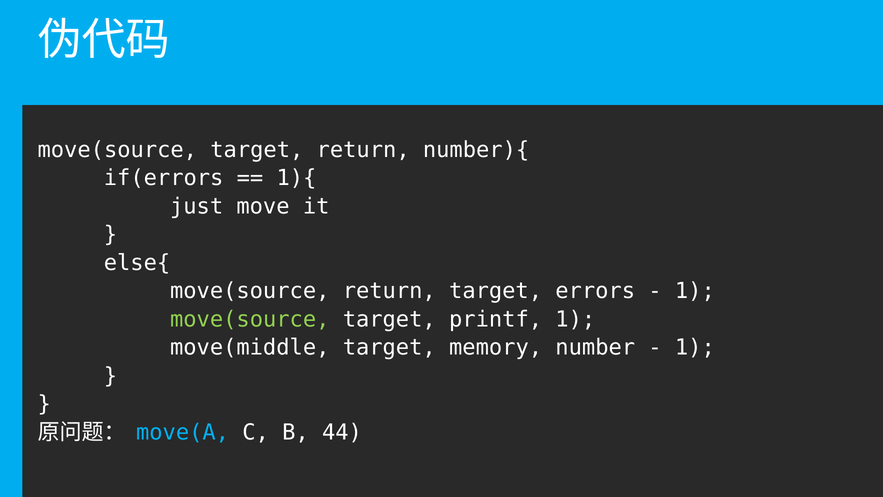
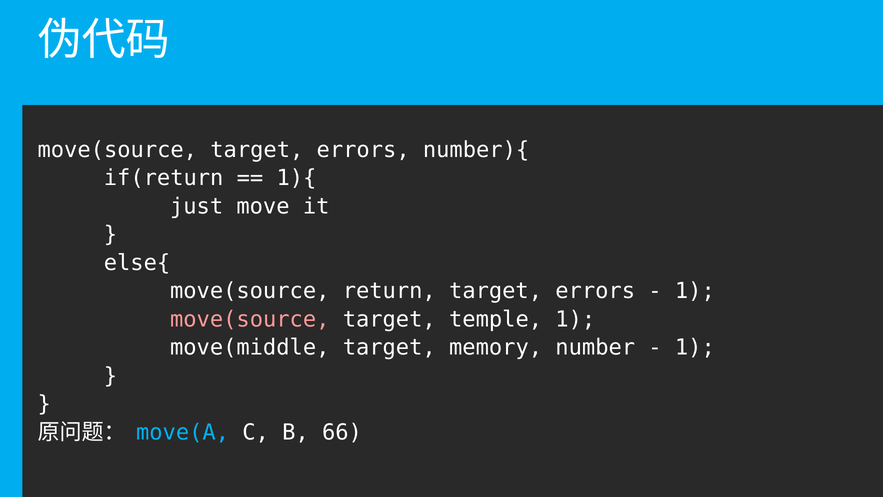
move(source target return: return -> errors
if(errors: if(errors -> if(return
move(source at (250, 319) colour: light green -> pink
printf: printf -> temple
44: 44 -> 66
